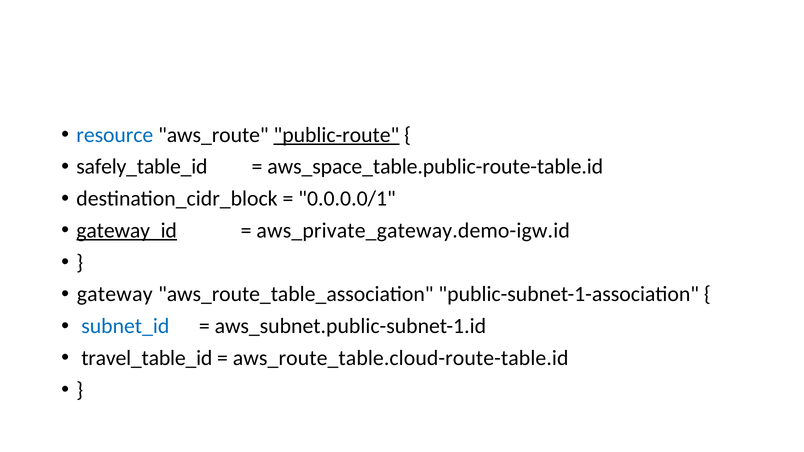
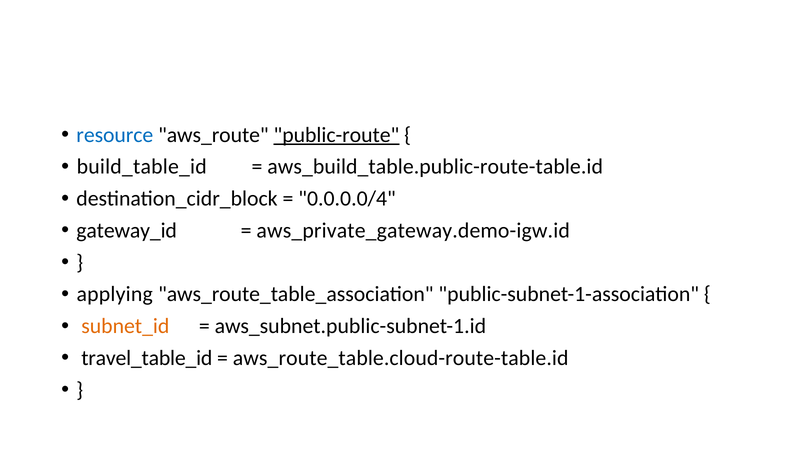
safely_table_id: safely_table_id -> build_table_id
aws_space_table.public-route-table.id: aws_space_table.public-route-table.id -> aws_build_table.public-route-table.id
0.0.0.0/1: 0.0.0.0/1 -> 0.0.0.0/4
gateway_id underline: present -> none
gateway: gateway -> applying
subnet_id colour: blue -> orange
